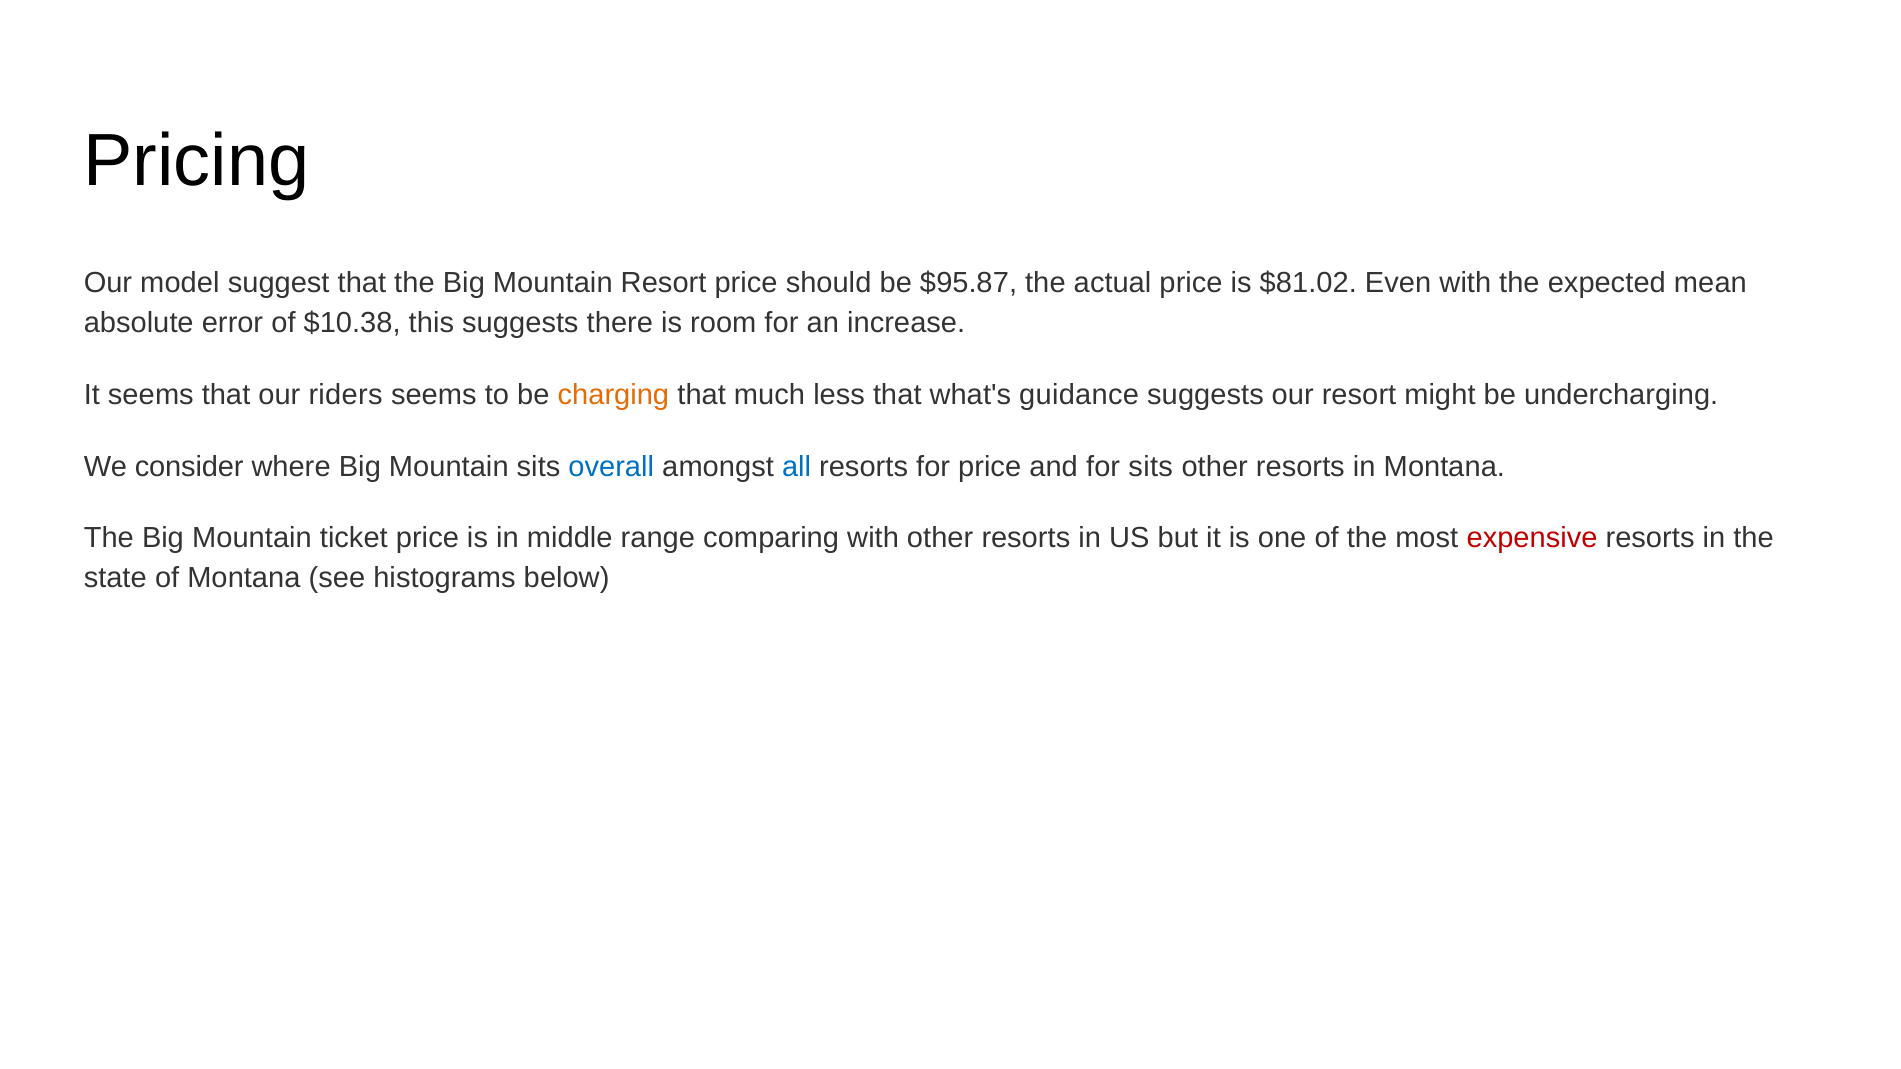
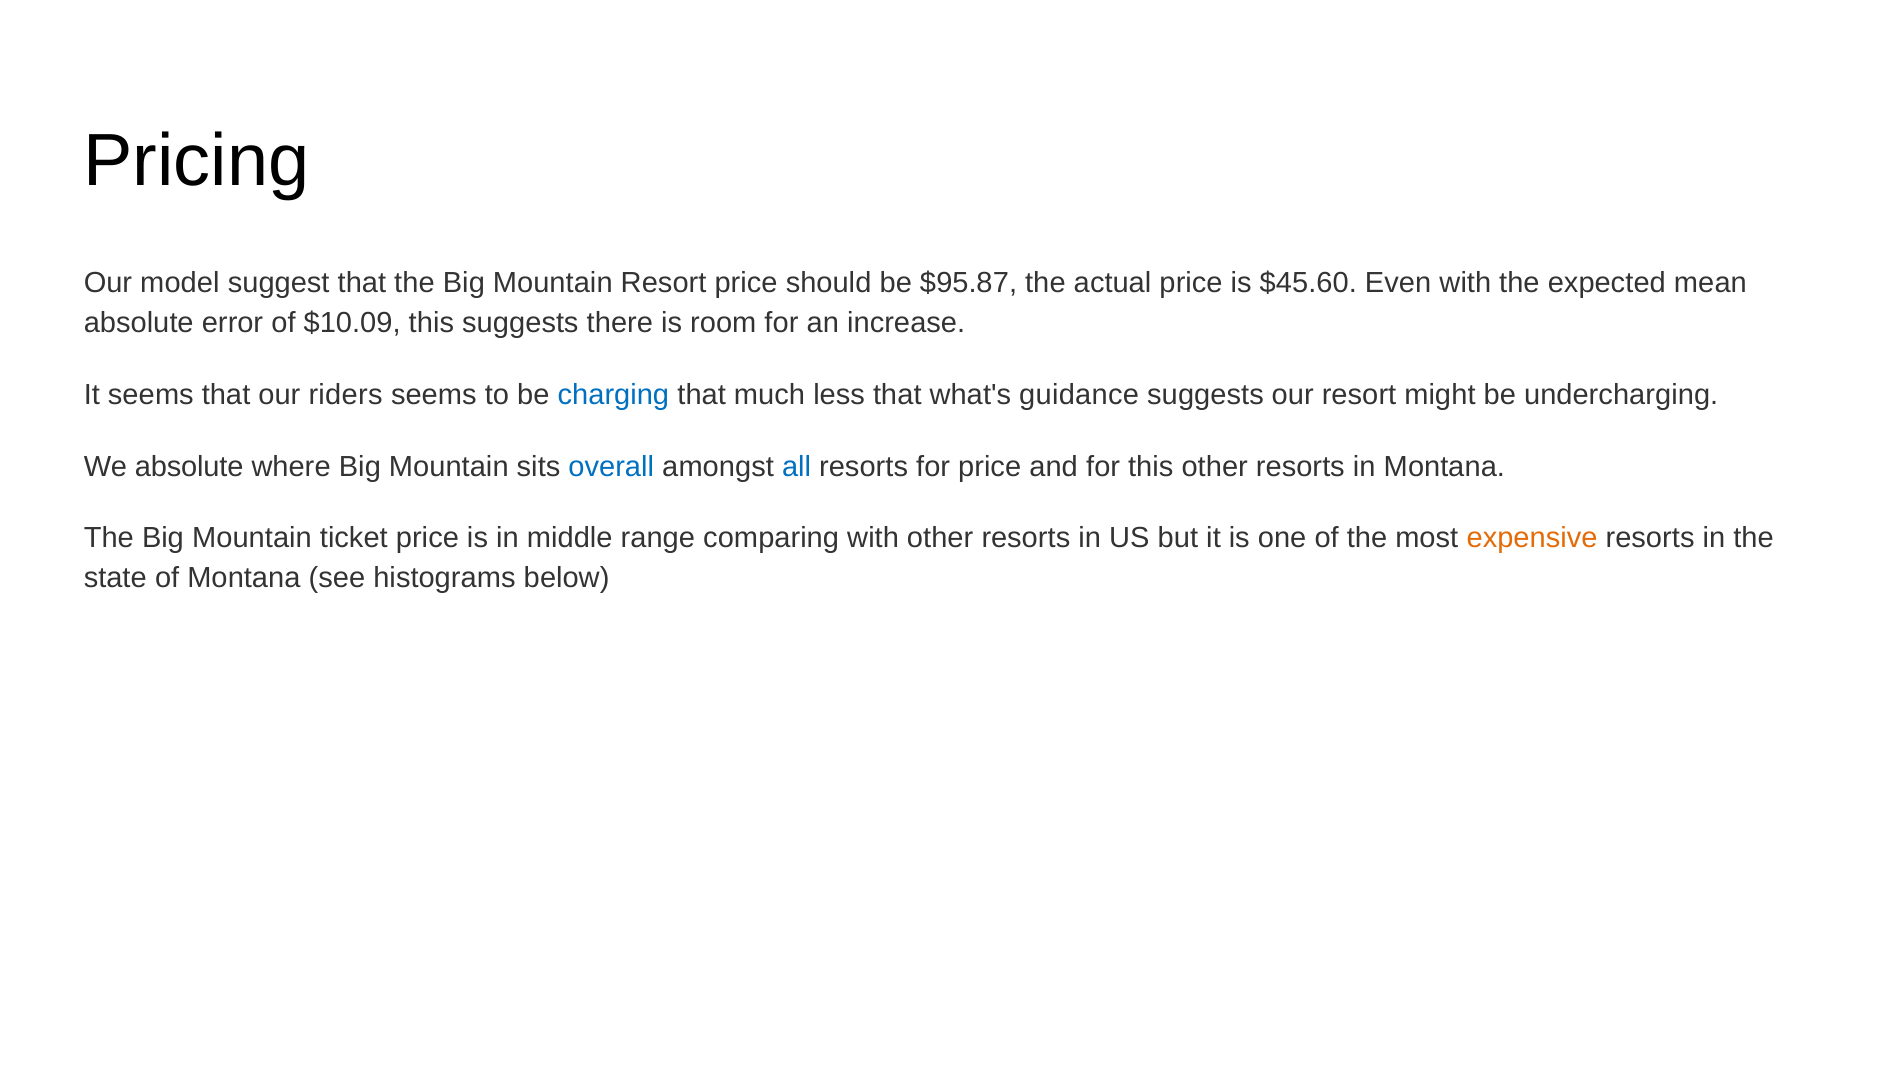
$81.02: $81.02 -> $45.60
$10.38: $10.38 -> $10.09
charging colour: orange -> blue
We consider: consider -> absolute
for sits: sits -> this
expensive colour: red -> orange
